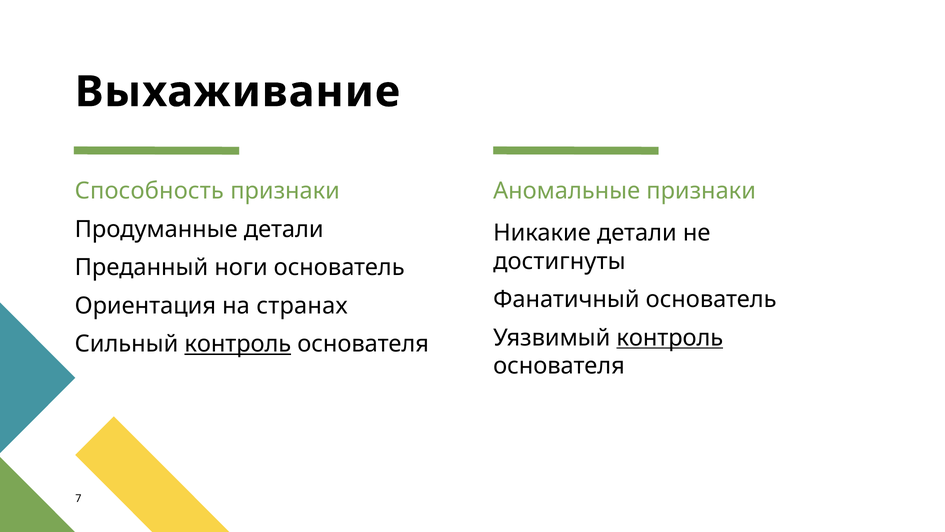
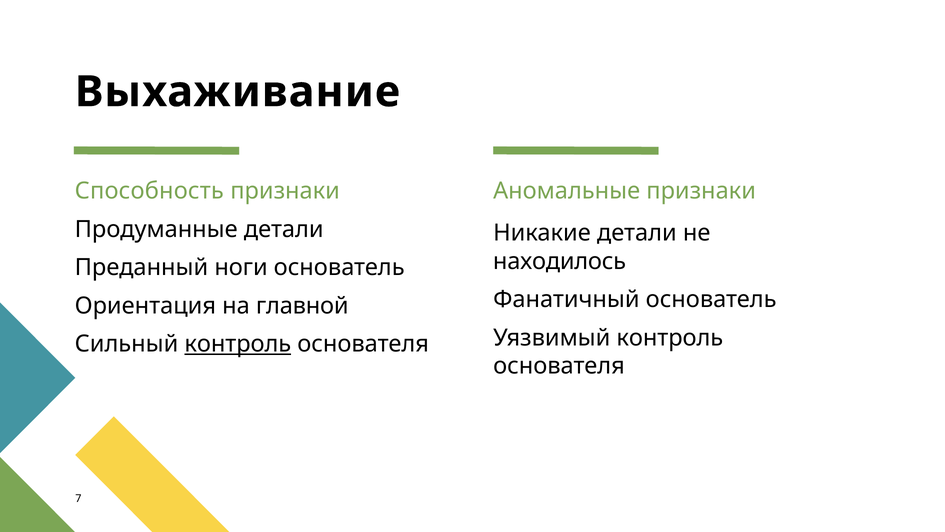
достигнуты: достигнуты -> находилось
странах: странах -> главной
контроль at (670, 338) underline: present -> none
